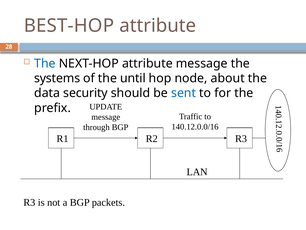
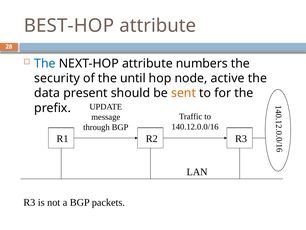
attribute message: message -> numbers
systems: systems -> security
about: about -> active
security: security -> present
sent colour: blue -> orange
